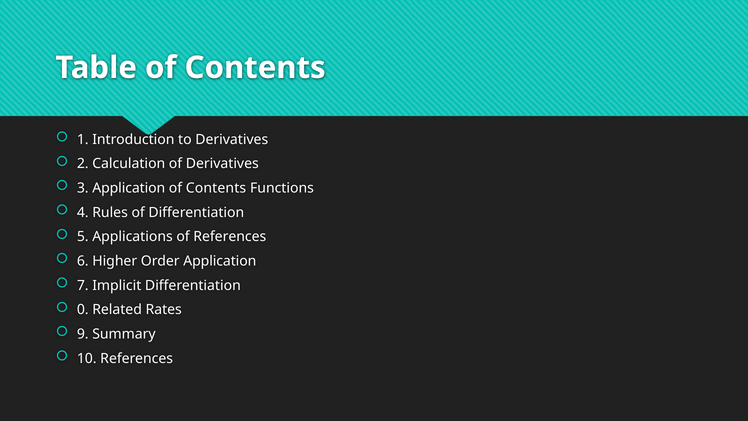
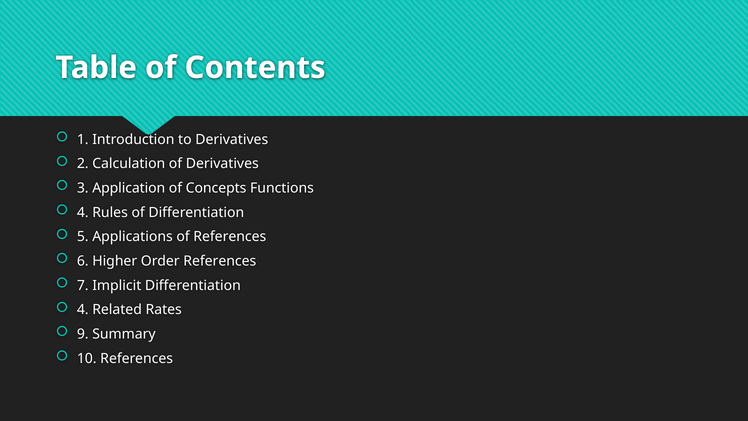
Contents at (216, 188): Contents -> Concepts
Order Application: Application -> References
0 at (83, 310): 0 -> 4
